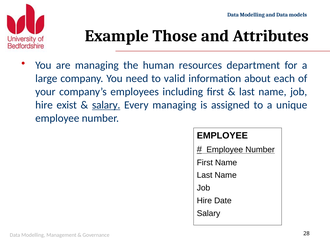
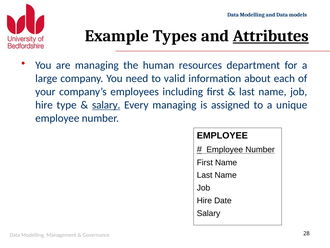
Those: Those -> Types
Attributes underline: none -> present
exist: exist -> type
